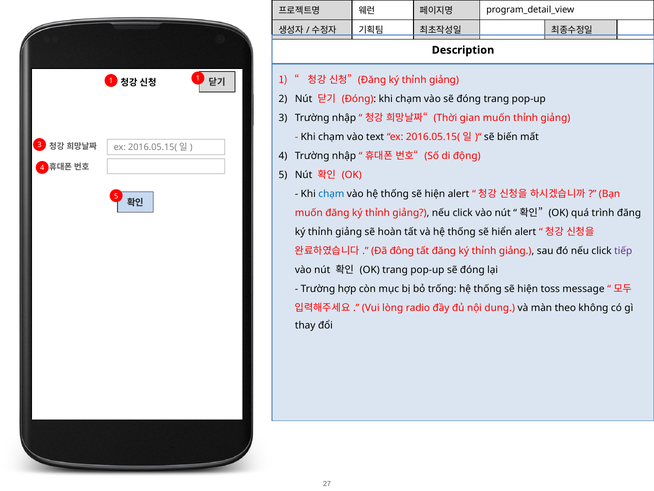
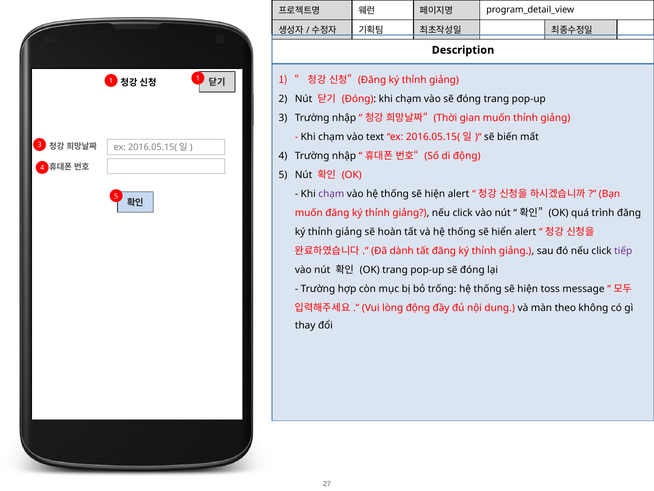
chạm at (331, 194) colour: blue -> purple
đông: đông -> dành
lòng radio: radio -> động
